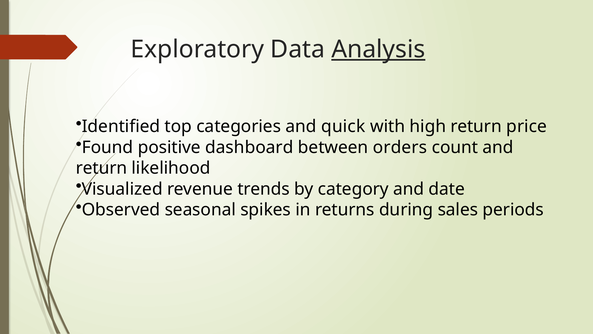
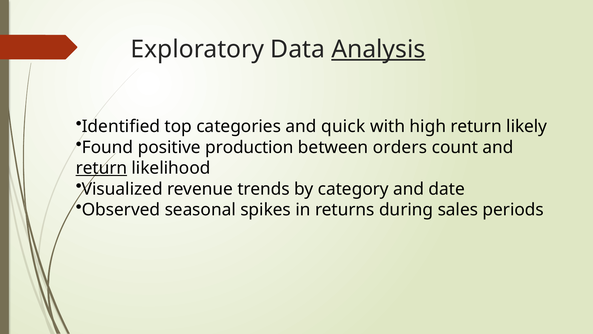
price: price -> likely
dashboard: dashboard -> production
return at (101, 168) underline: none -> present
